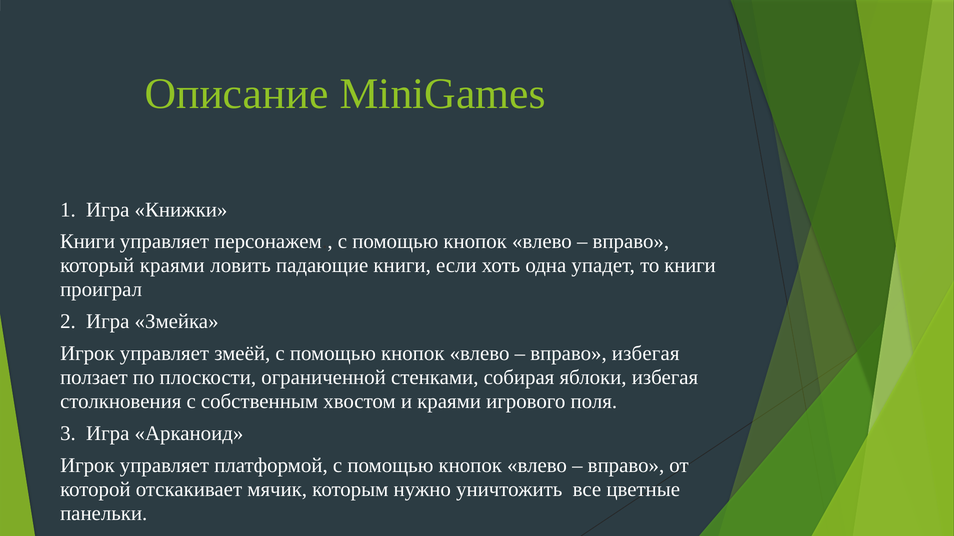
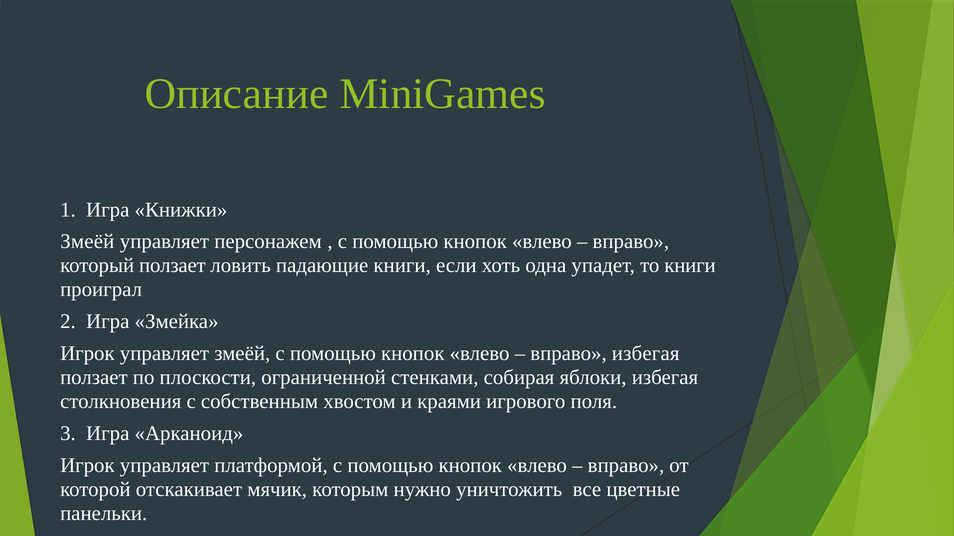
Книги at (88, 242): Книги -> Змеёй
который краями: краями -> ползает
